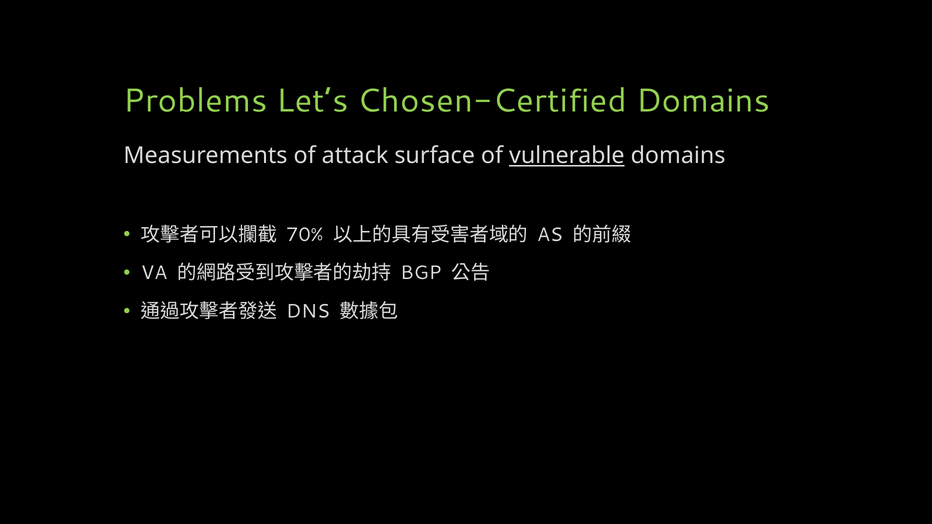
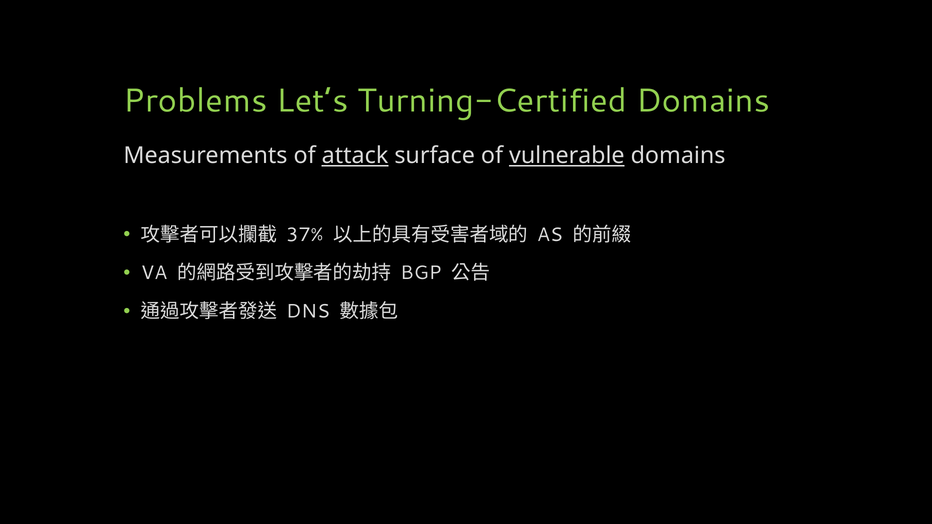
Chosen-Certified: Chosen-Certified -> Turning-Certified
attack underline: none -> present
70%: 70% -> 37%
